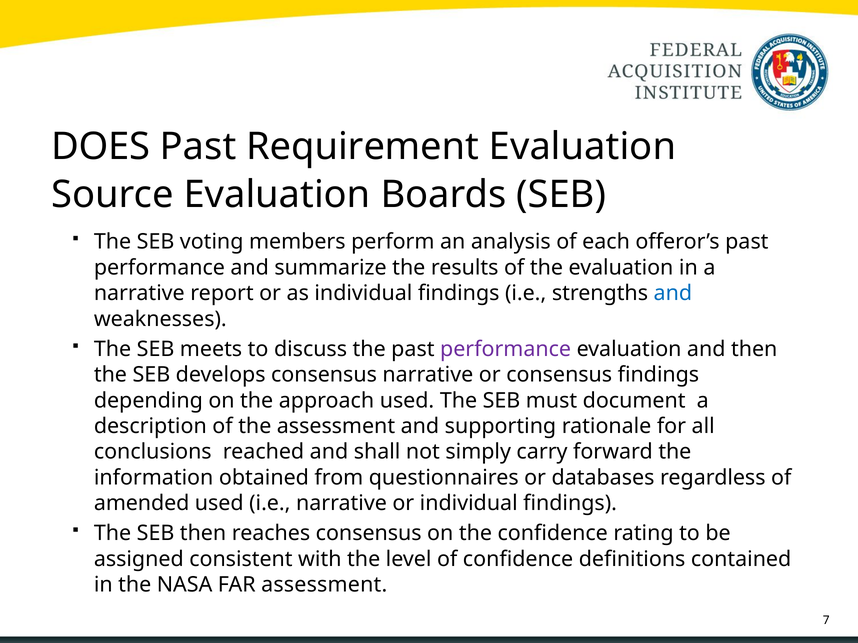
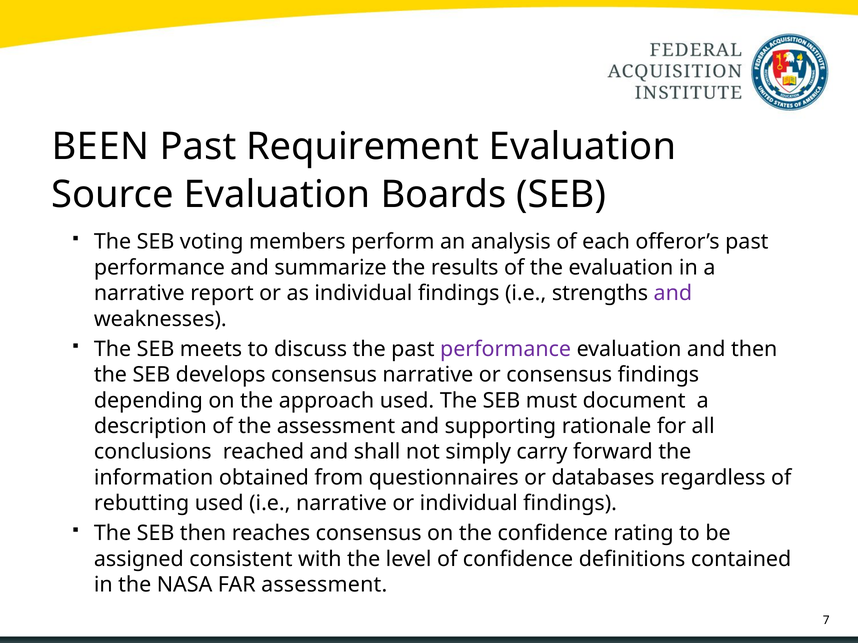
DOES: DOES -> BEEN
and at (673, 293) colour: blue -> purple
amended: amended -> rebutting
